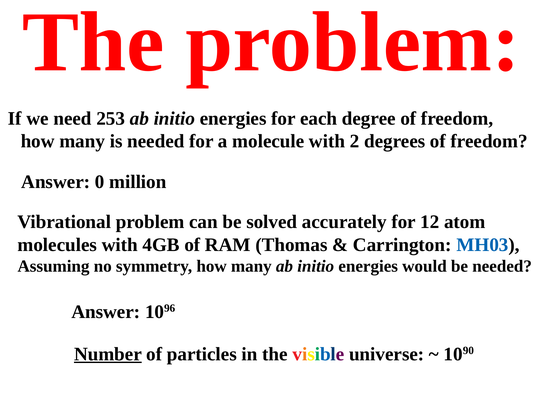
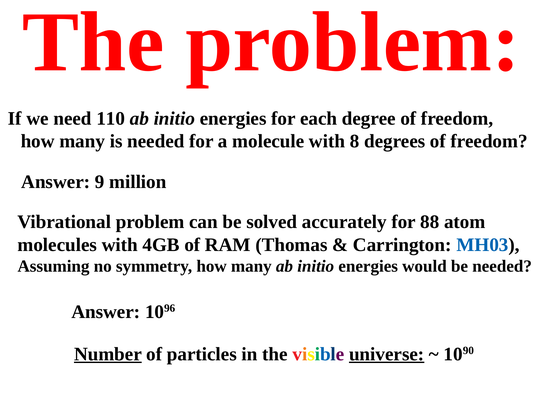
253: 253 -> 110
2: 2 -> 8
0: 0 -> 9
12: 12 -> 88
universe underline: none -> present
